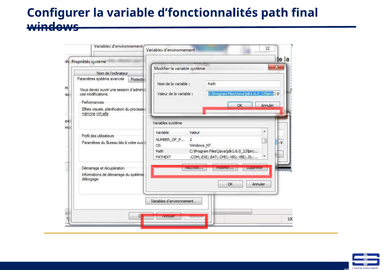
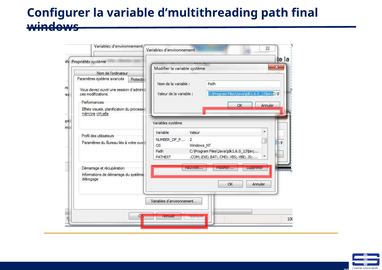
d’fonctionnalités: d’fonctionnalités -> d’multithreading
